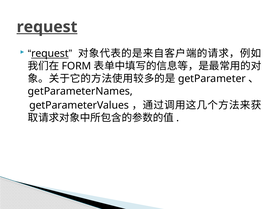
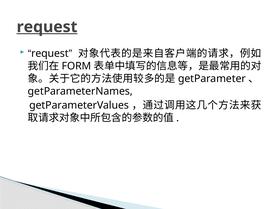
request at (50, 53) underline: present -> none
